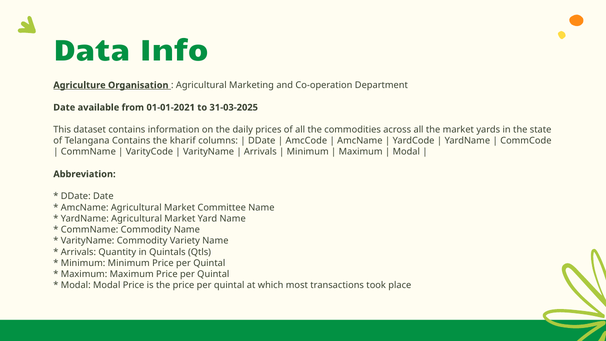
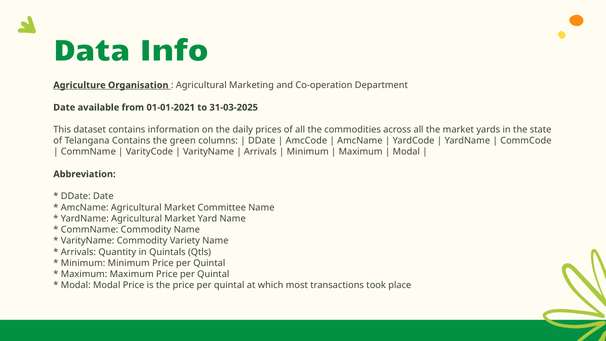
kharif: kharif -> green
